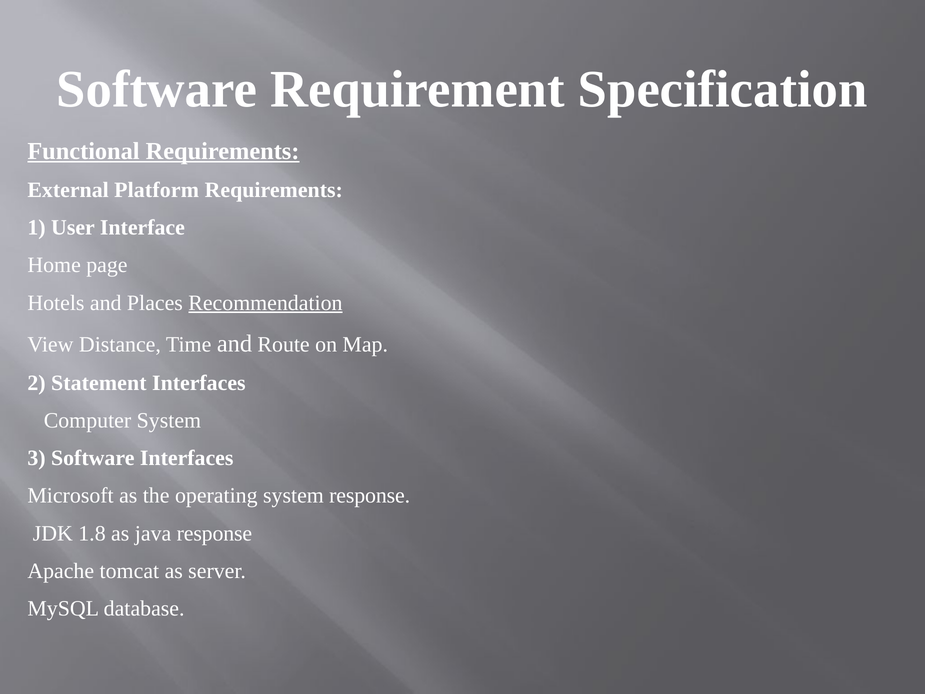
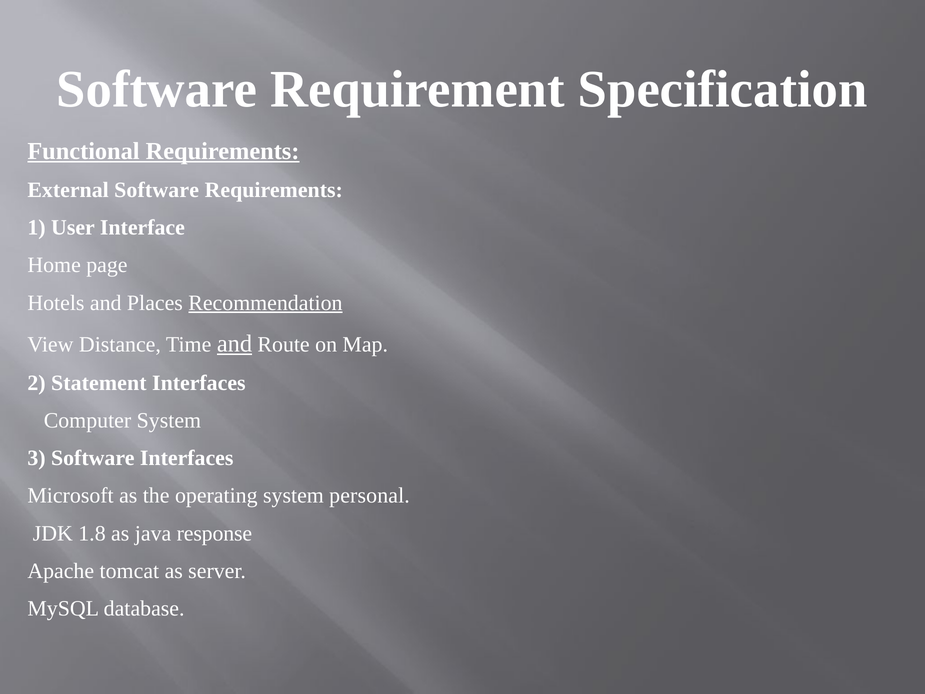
External Platform: Platform -> Software
and at (234, 344) underline: none -> present
system response: response -> personal
